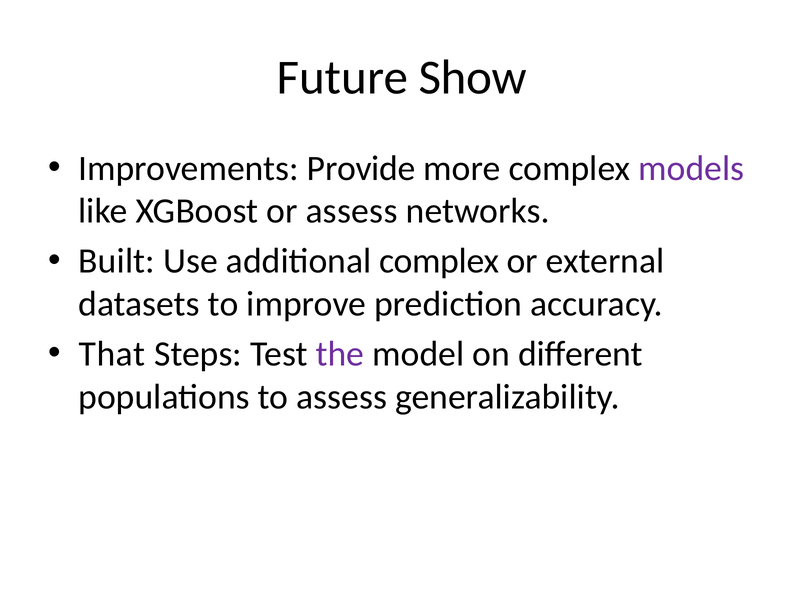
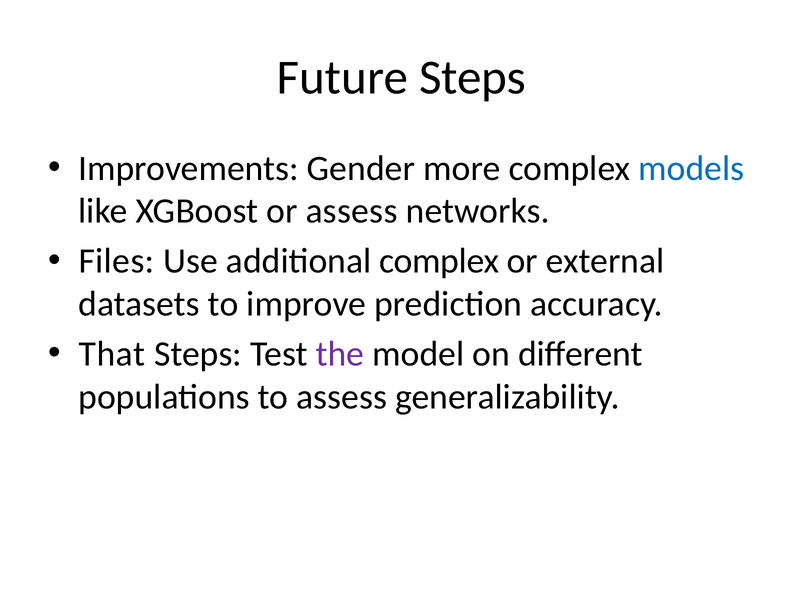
Future Show: Show -> Steps
Provide: Provide -> Gender
models colour: purple -> blue
Built: Built -> Files
